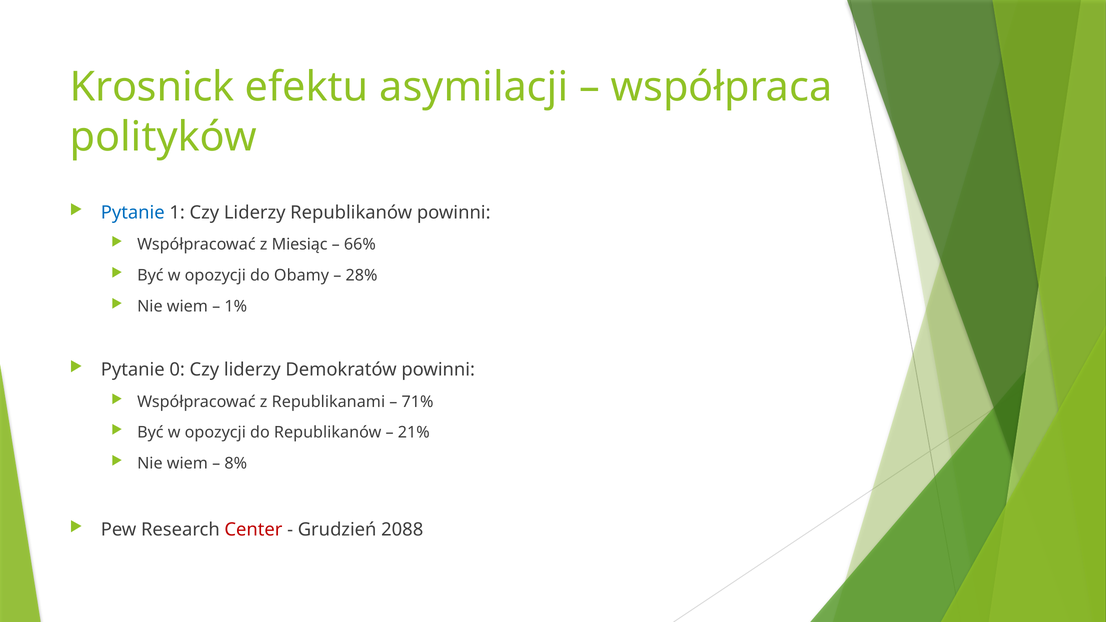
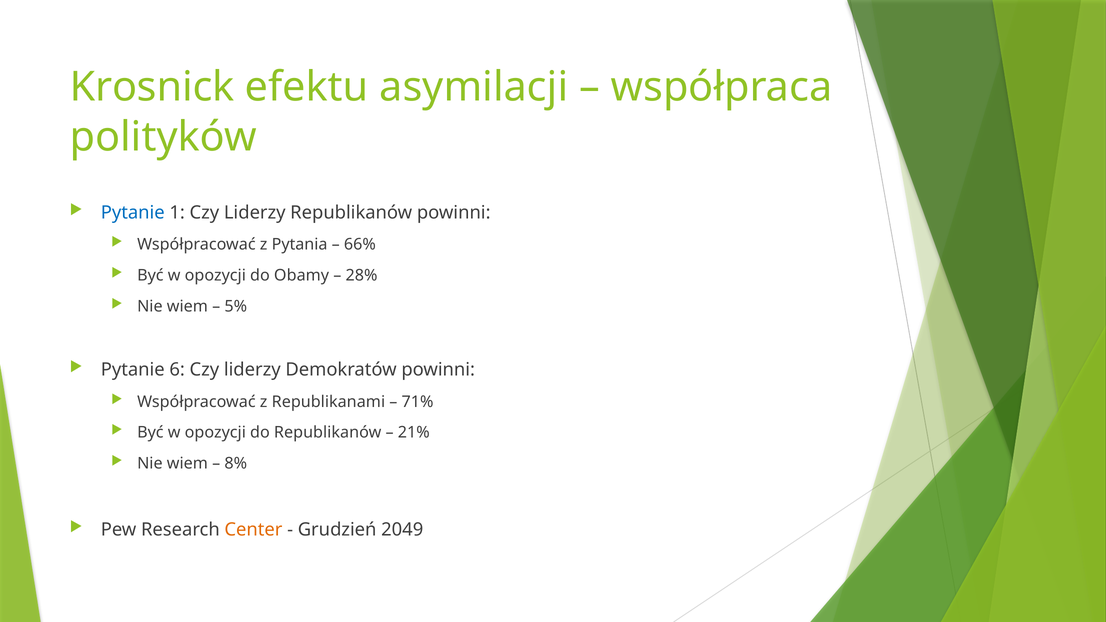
Miesiąc: Miesiąc -> Pytania
1%: 1% -> 5%
0: 0 -> 6
Center colour: red -> orange
2088: 2088 -> 2049
